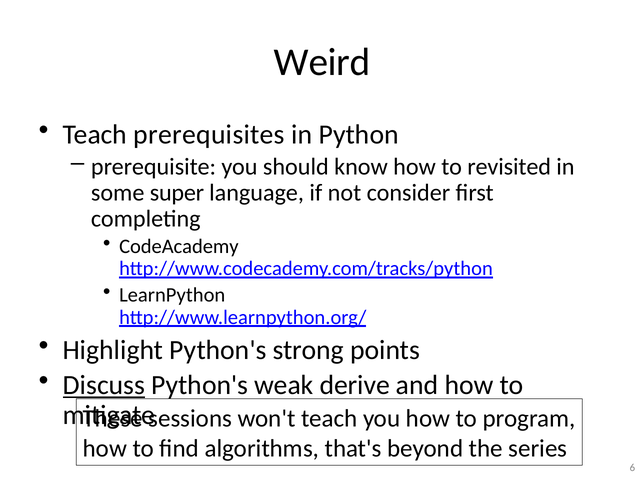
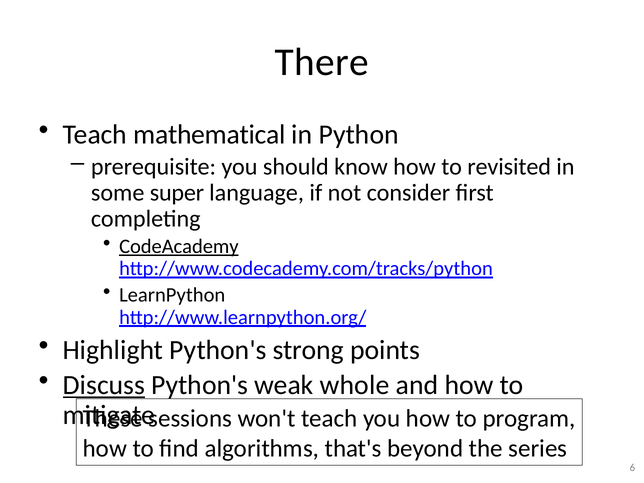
Weird: Weird -> There
prerequisites: prerequisites -> mathematical
CodeAcademy underline: none -> present
derive: derive -> whole
